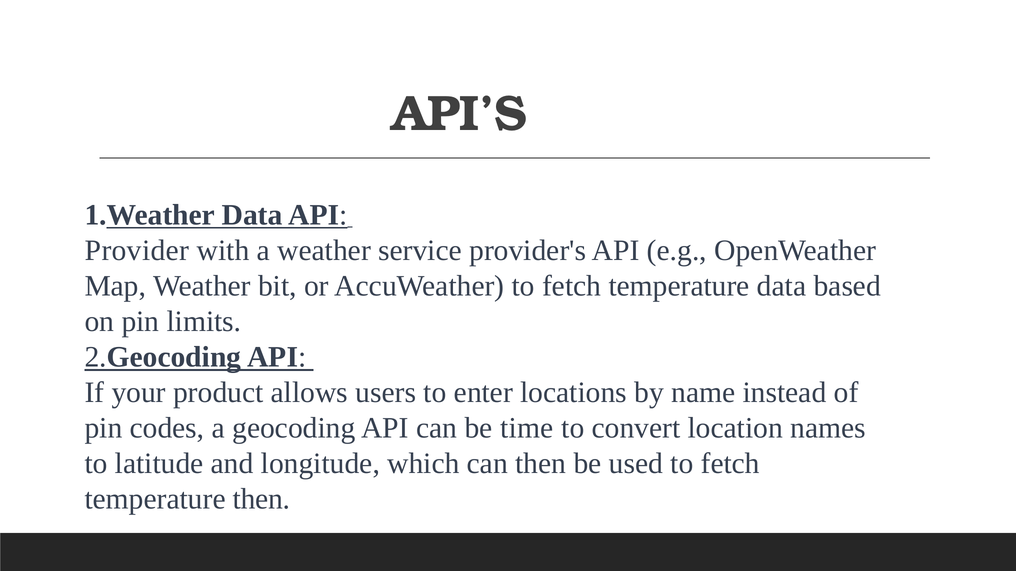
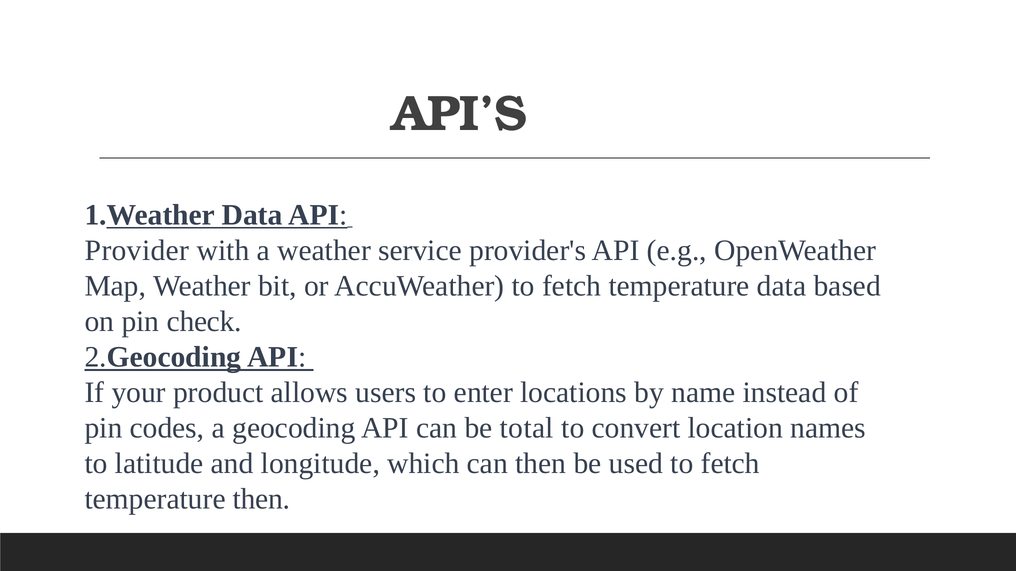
limits: limits -> check
time: time -> total
